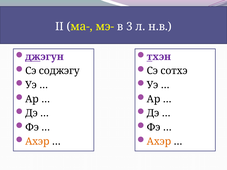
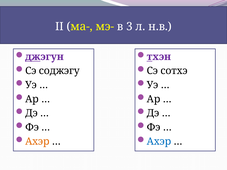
Ахэр at (159, 142) colour: orange -> blue
